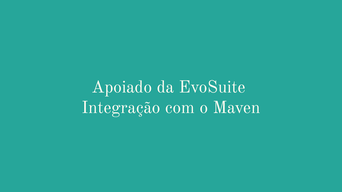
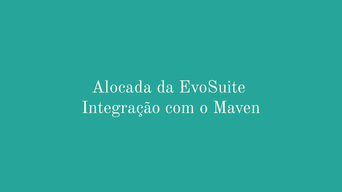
Apoiado: Apoiado -> Alocada
